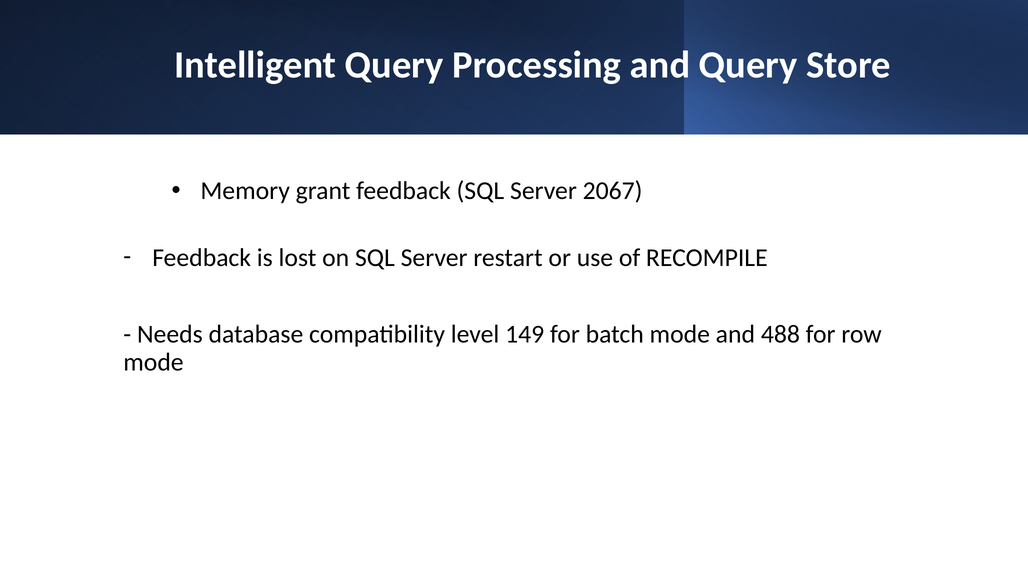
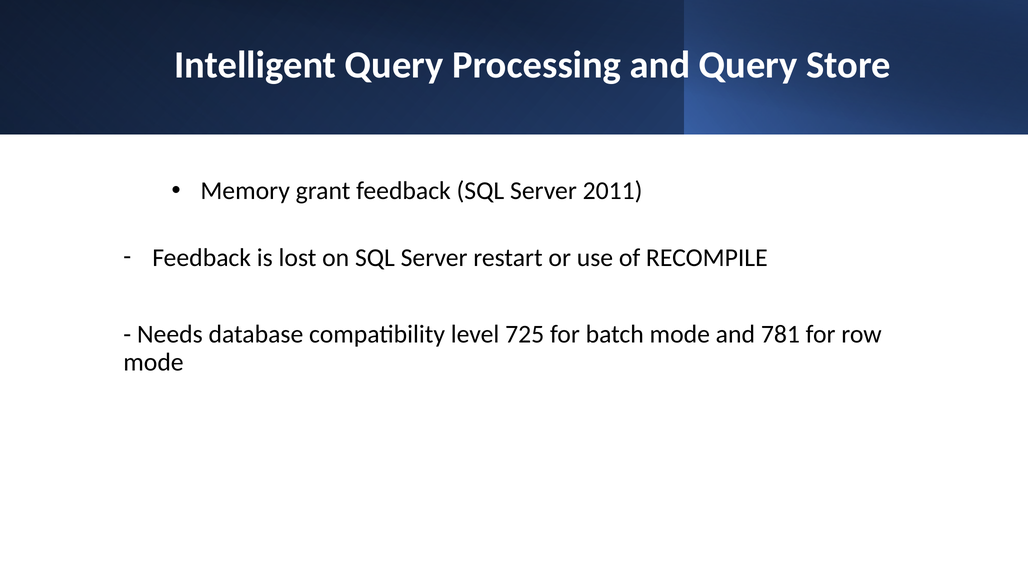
2067: 2067 -> 2011
149: 149 -> 725
488: 488 -> 781
